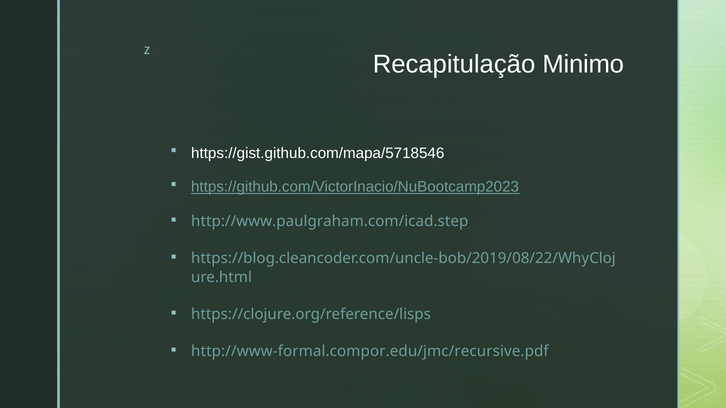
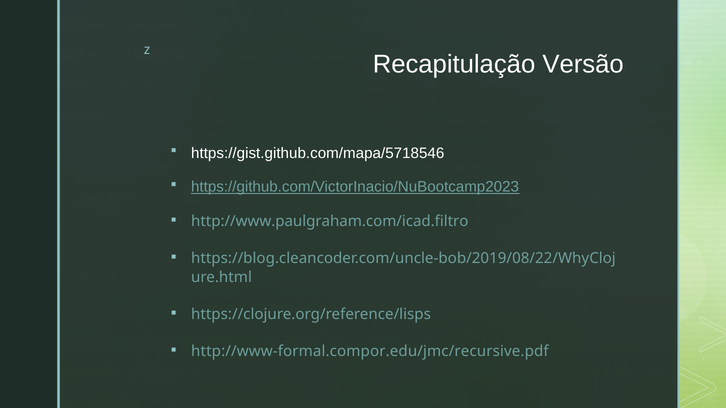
Minimo: Minimo -> Versão
http://www.paulgraham.com/icad.step: http://www.paulgraham.com/icad.step -> http://www.paulgraham.com/icad.filtro
